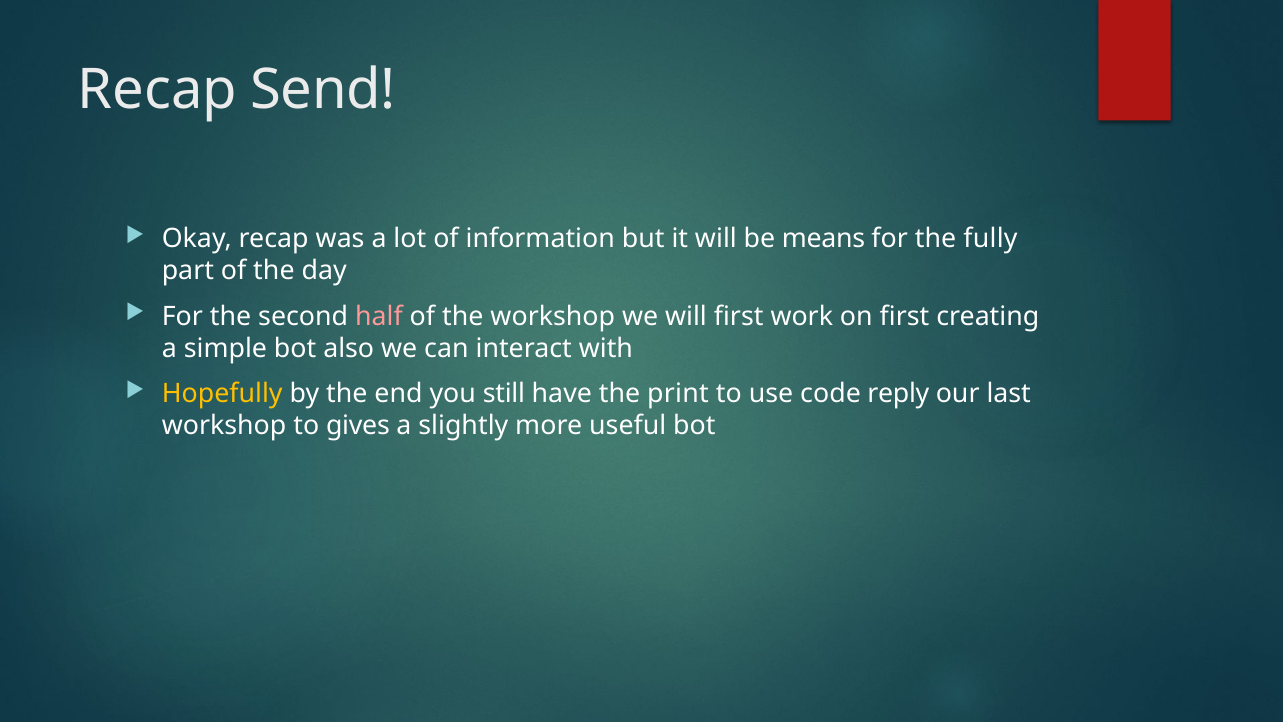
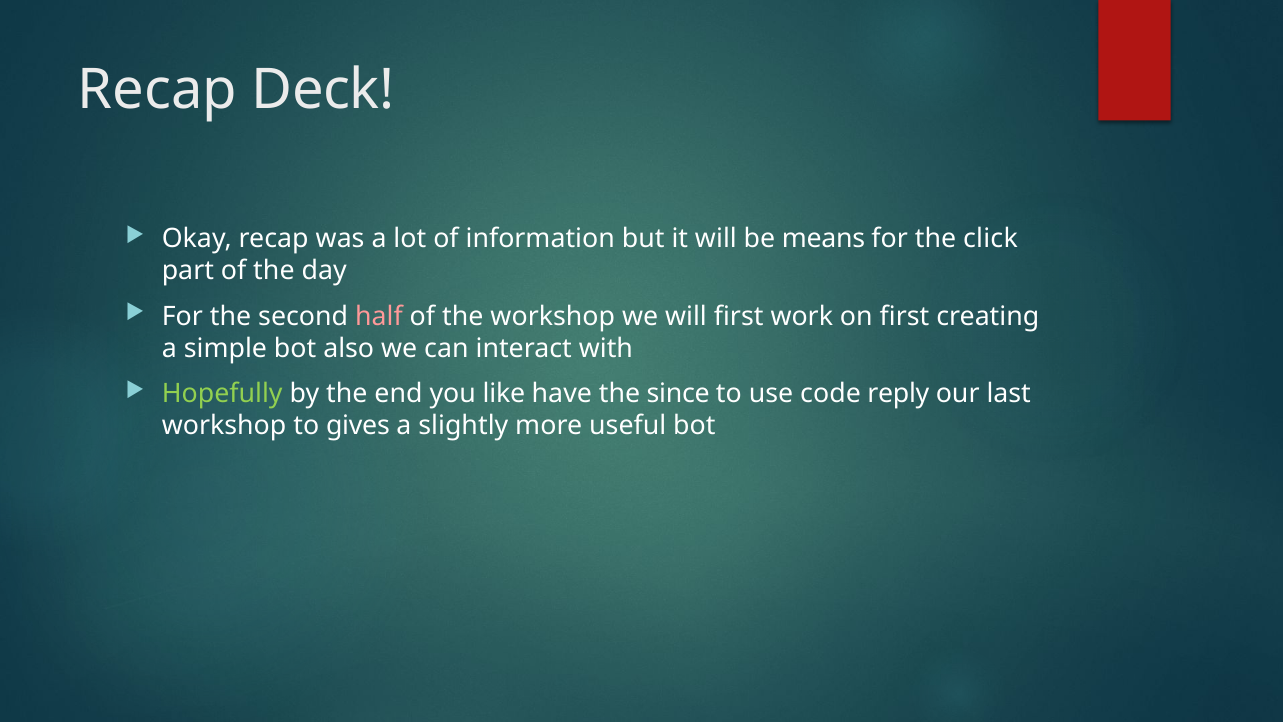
Send: Send -> Deck
fully: fully -> click
Hopefully colour: yellow -> light green
still: still -> like
print: print -> since
